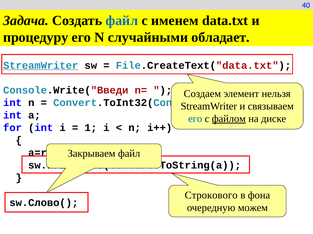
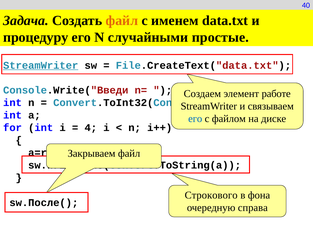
файл at (122, 21) colour: blue -> orange
обладает: обладает -> простые
нельзя: нельзя -> работе
файлом underline: present -> none
1: 1 -> 4
sw.Слово(: sw.Слово( -> sw.После(
можем: можем -> справа
